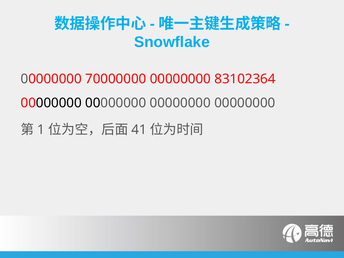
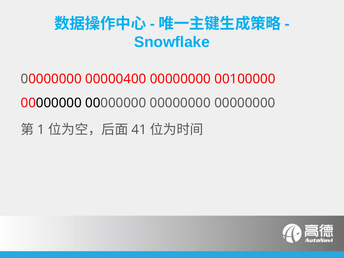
70000000: 70000000 -> 00000400
83102364: 83102364 -> 00100000
